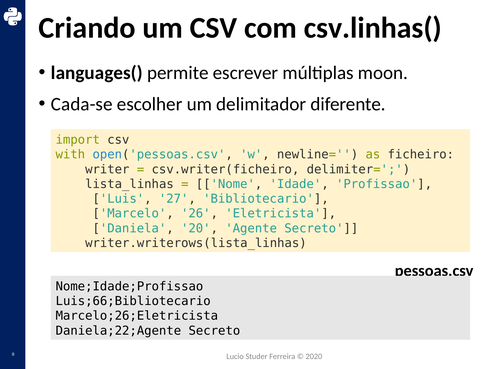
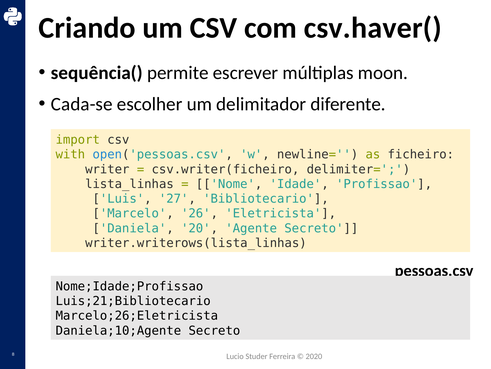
csv.linhas(: csv.linhas( -> csv.haver(
languages(: languages( -> sequência(
Luis;66;Bibliotecario: Luis;66;Bibliotecario -> Luis;21;Bibliotecario
Daniela;22;Agente: Daniela;22;Agente -> Daniela;10;Agente
